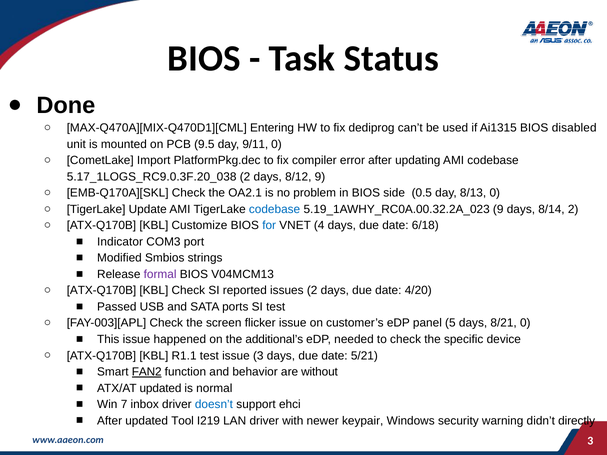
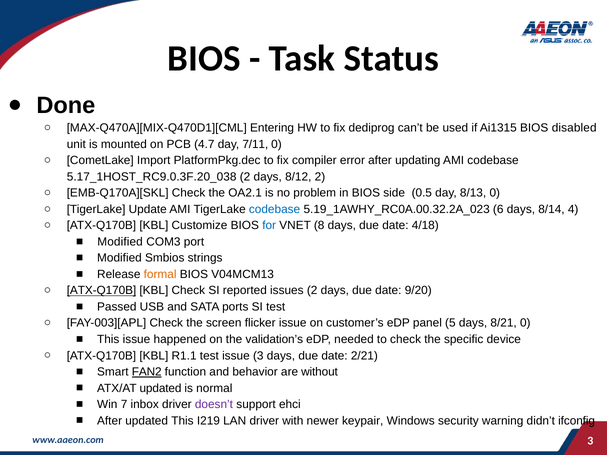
9.5: 9.5 -> 4.7
9/11: 9/11 -> 7/11
5.17_1LOGS_RC9.0.3F.20_038: 5.17_1LOGS_RC9.0.3F.20_038 -> 5.17_1HOST_RC9.0.3F.20_038
8/12 9: 9 -> 2
5.19_1AWHY_RC0A.00.32.2A_023 9: 9 -> 6
8/14 2: 2 -> 4
4: 4 -> 8
6/18: 6/18 -> 4/18
Indicator at (120, 242): Indicator -> Modified
formal colour: purple -> orange
ATX-Q170B at (101, 291) underline: none -> present
4/20: 4/20 -> 9/20
additional’s: additional’s -> validation’s
5/21: 5/21 -> 2/21
doesn’t colour: blue -> purple
updated Tool: Tool -> This
directly: directly -> ifconfig
